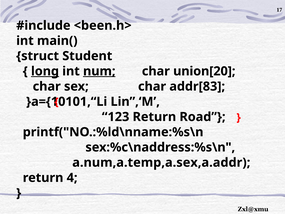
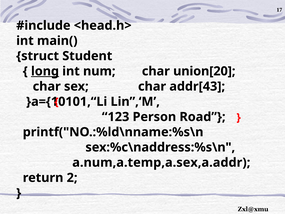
<been.h>: <been.h> -> <head.h>
num underline: present -> none
addr[83: addr[83 -> addr[43
123 Return: Return -> Person
4: 4 -> 2
